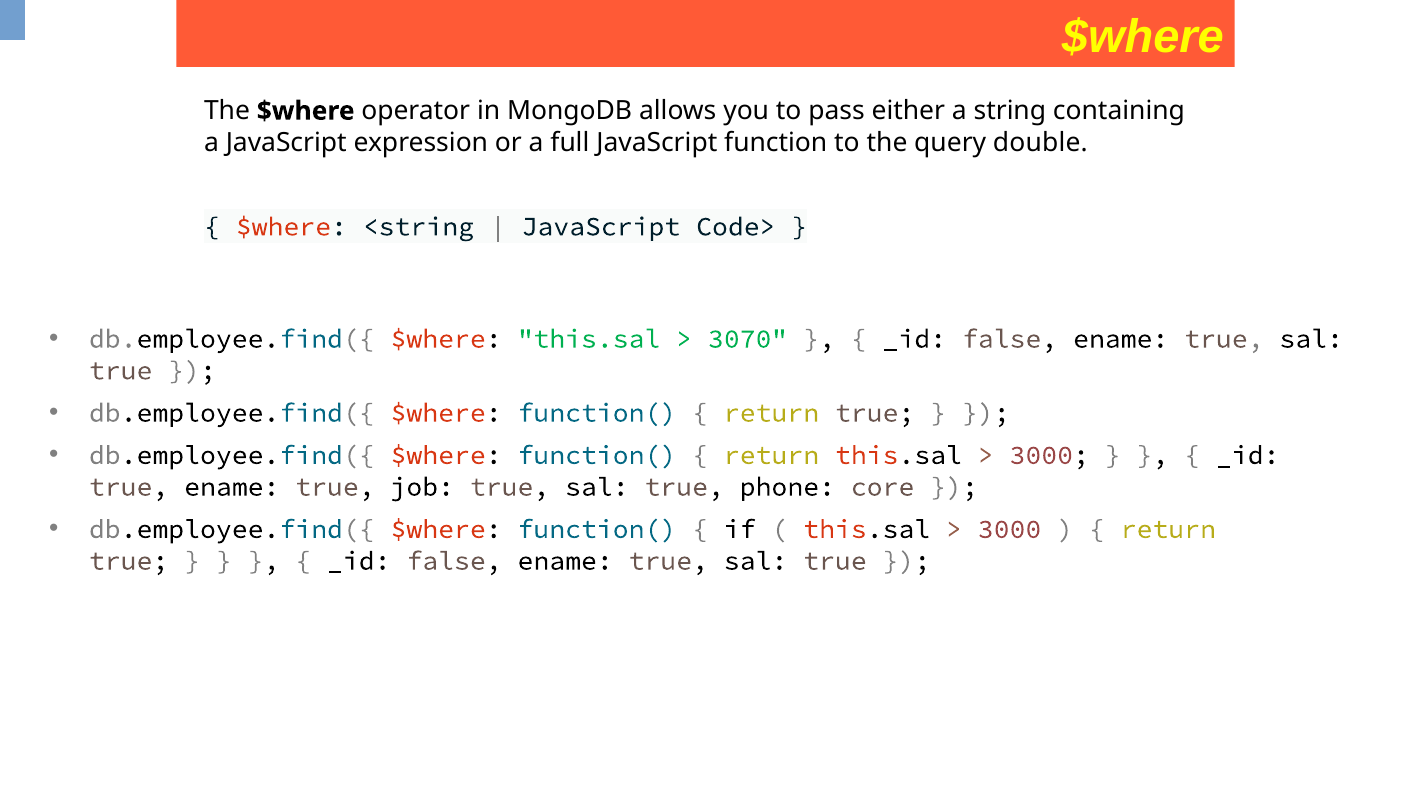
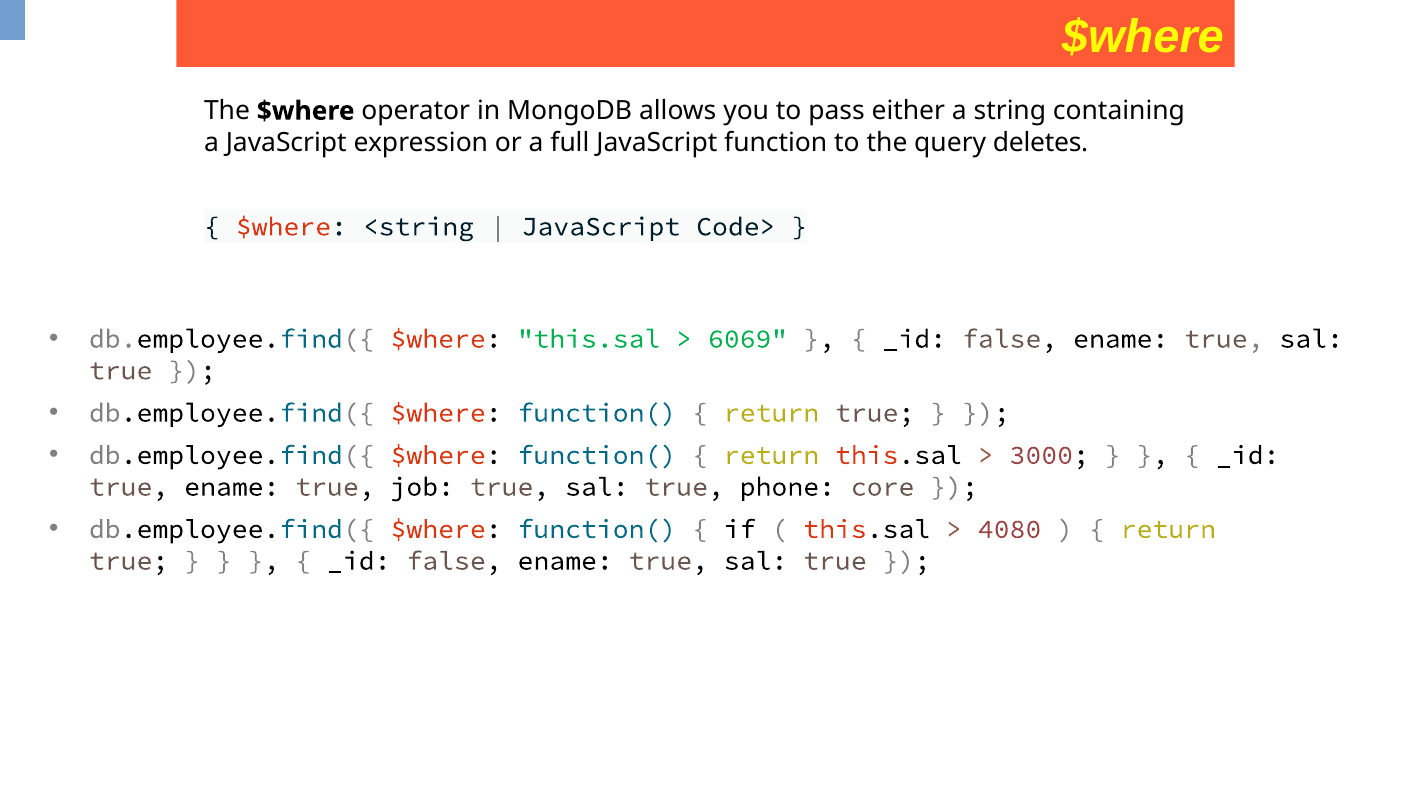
double: double -> deletes
3070: 3070 -> 6069
3000 at (1010, 530): 3000 -> 4080
